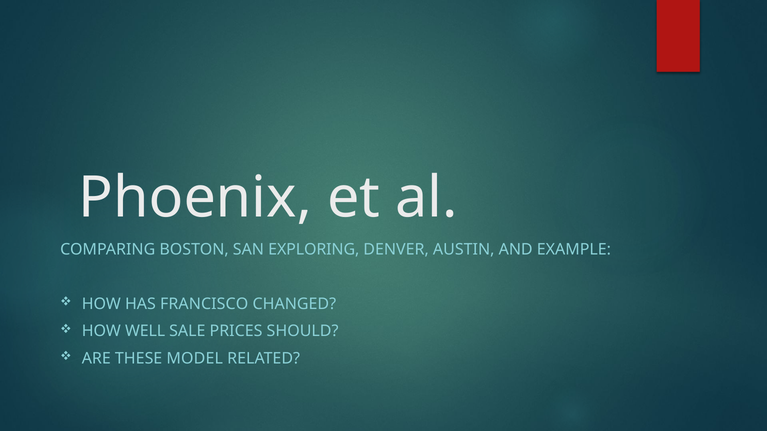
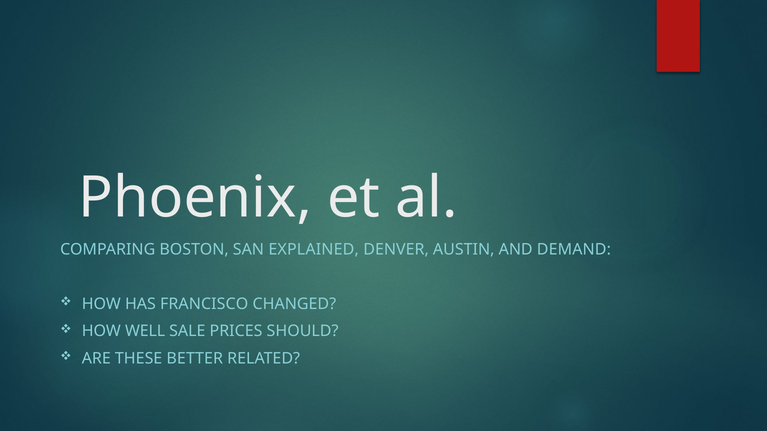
EXPLORING: EXPLORING -> EXPLAINED
EXAMPLE: EXAMPLE -> DEMAND
MODEL: MODEL -> BETTER
